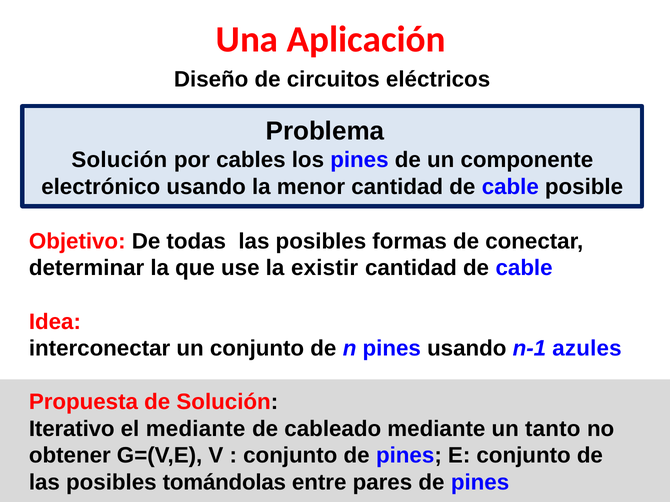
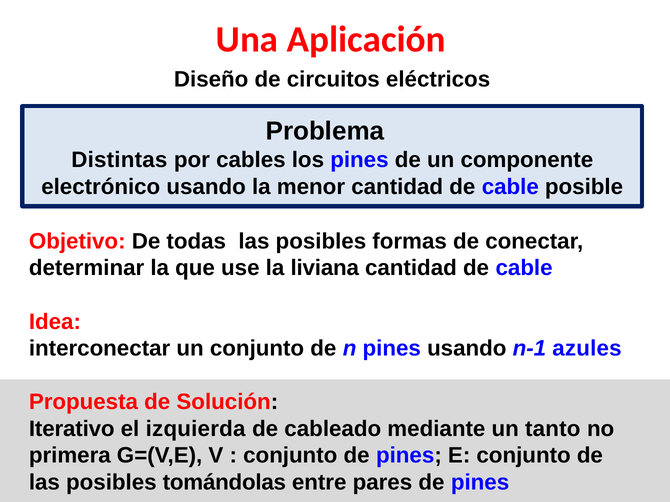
Solución at (119, 160): Solución -> Distintas
existir: existir -> liviana
el mediante: mediante -> izquierda
obtener: obtener -> primera
